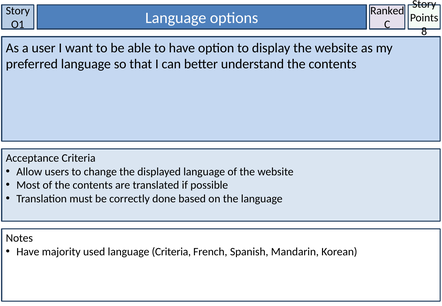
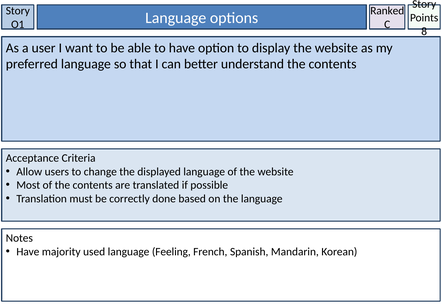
language Criteria: Criteria -> Feeling
